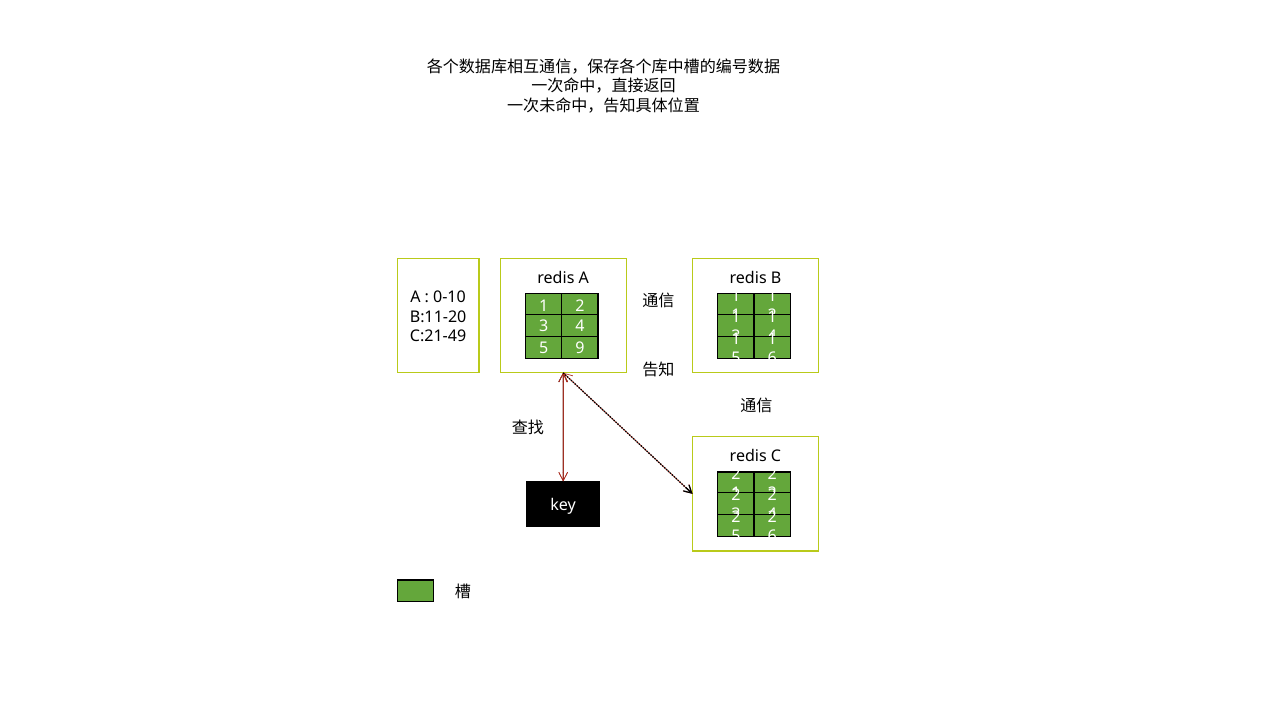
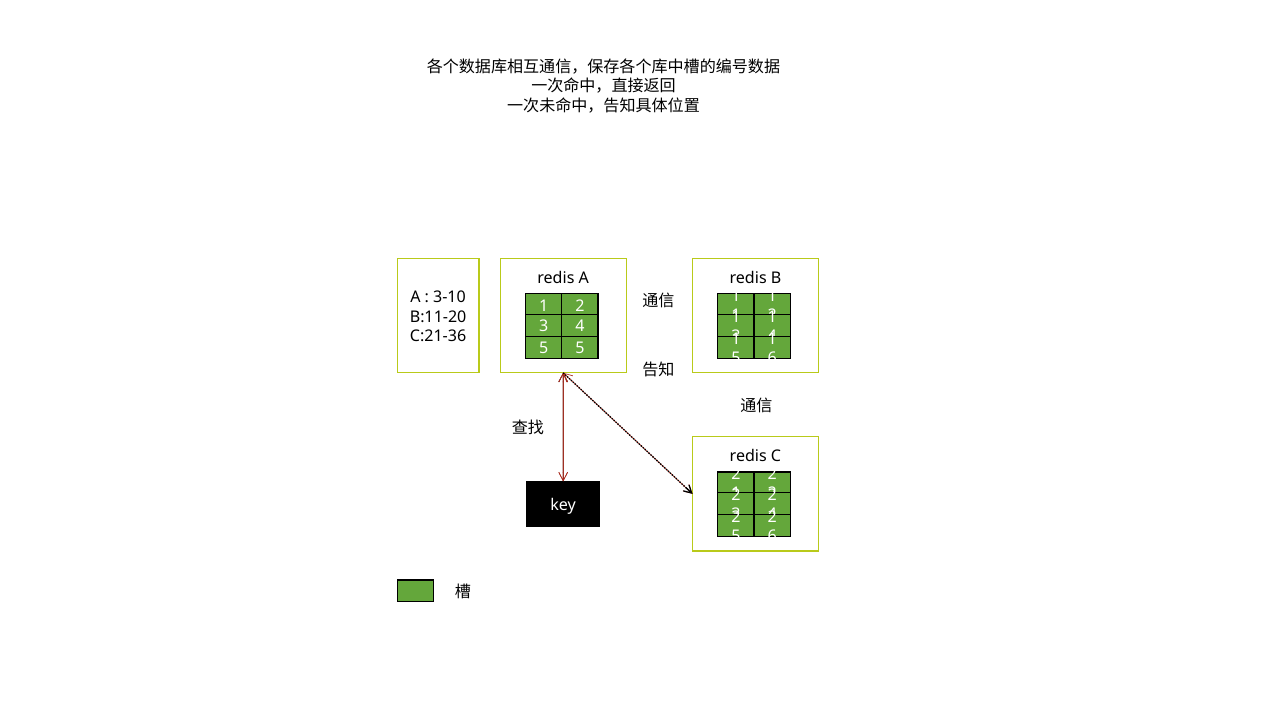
0-10: 0-10 -> 3-10
C:21-49: C:21-49 -> C:21-36
5 9: 9 -> 5
